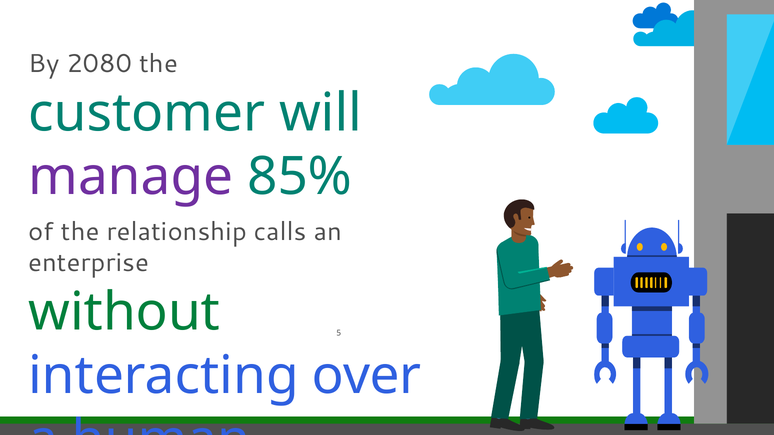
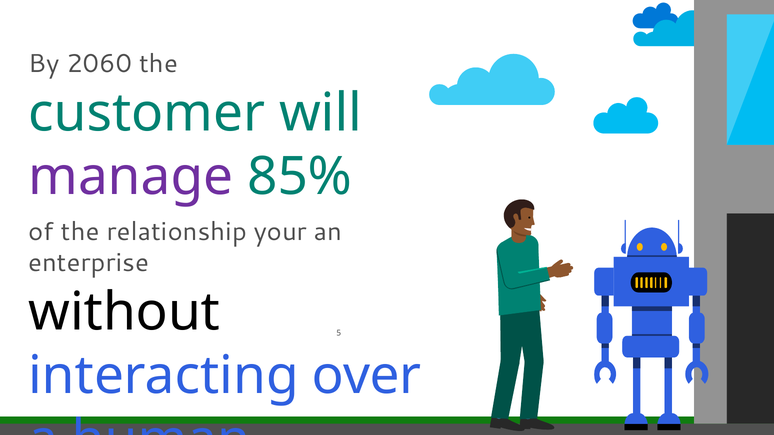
2080: 2080 -> 2060
calls: calls -> your
without colour: green -> black
